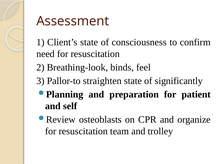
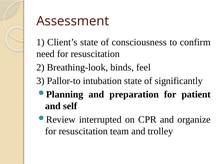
straighten: straighten -> intubation
osteoblasts: osteoblasts -> interrupted
